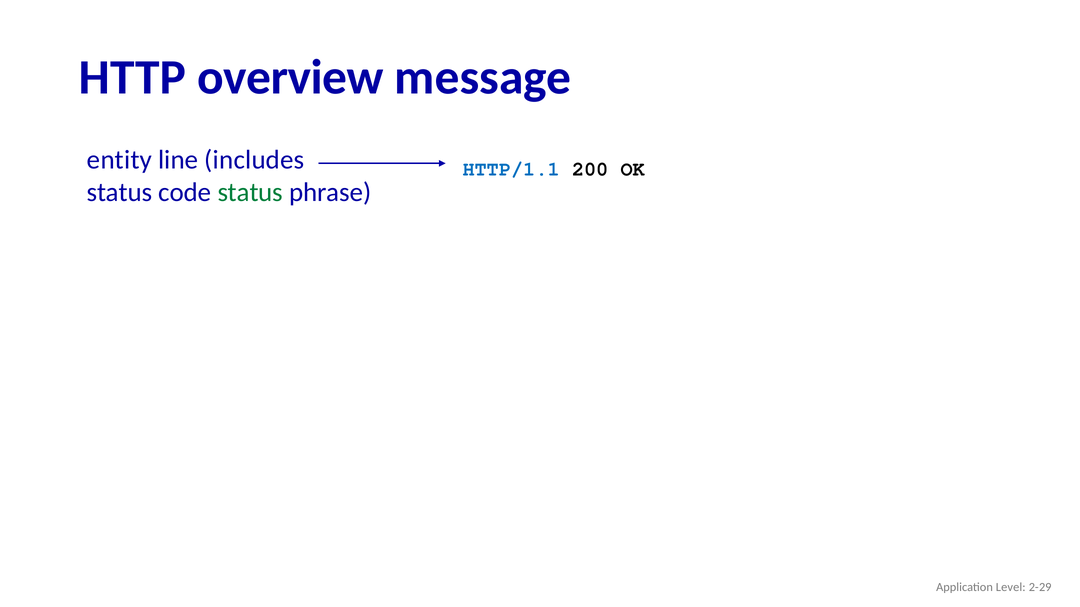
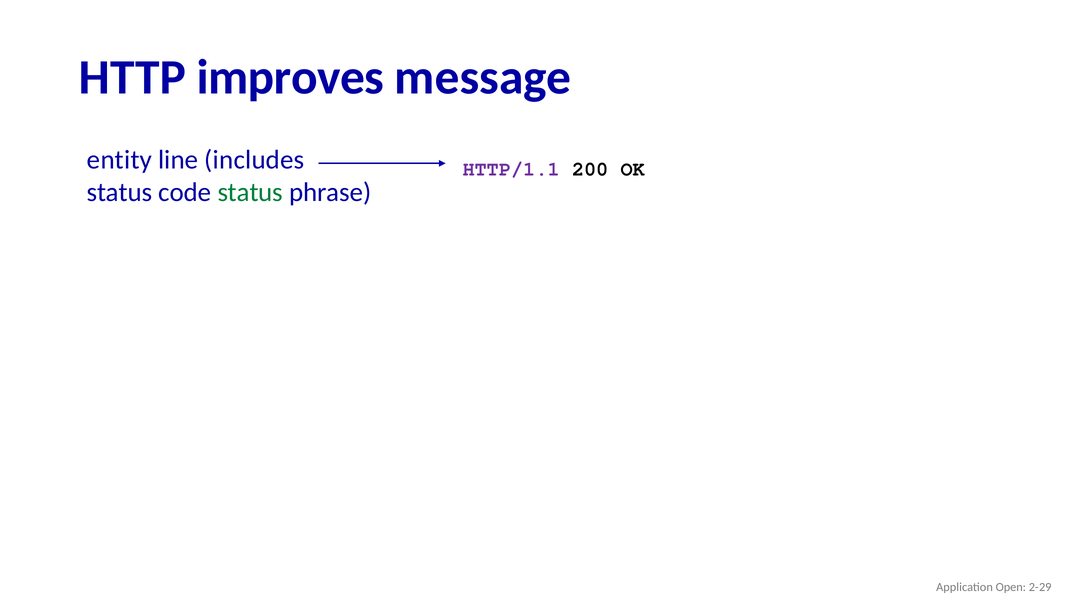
overview: overview -> improves
HTTP/1.1 colour: blue -> purple
Level: Level -> Open
